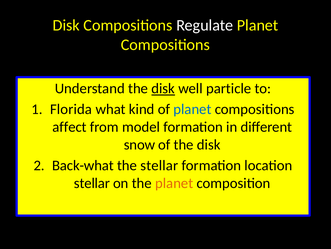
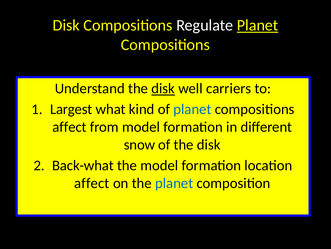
Planet at (258, 25) underline: none -> present
particle: particle -> carriers
Florida: Florida -> Largest
the stellar: stellar -> model
stellar at (92, 183): stellar -> affect
planet at (174, 183) colour: orange -> blue
